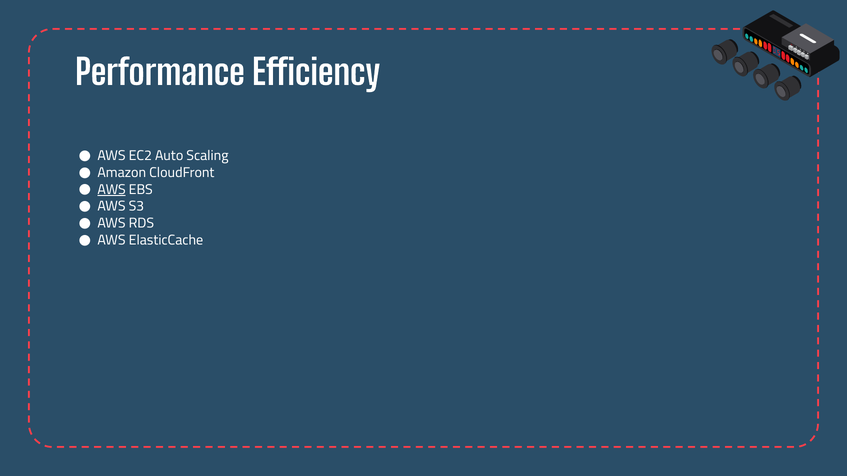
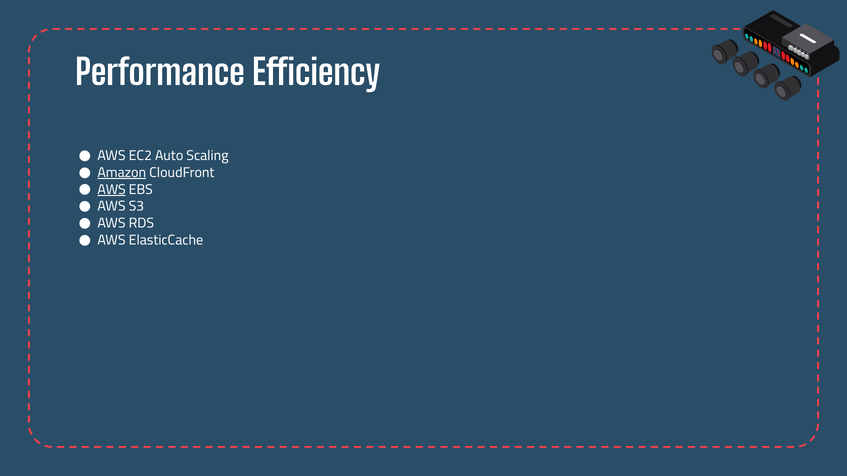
Amazon underline: none -> present
